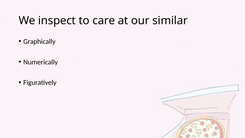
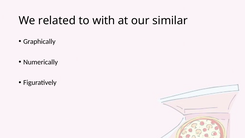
inspect: inspect -> related
care: care -> with
